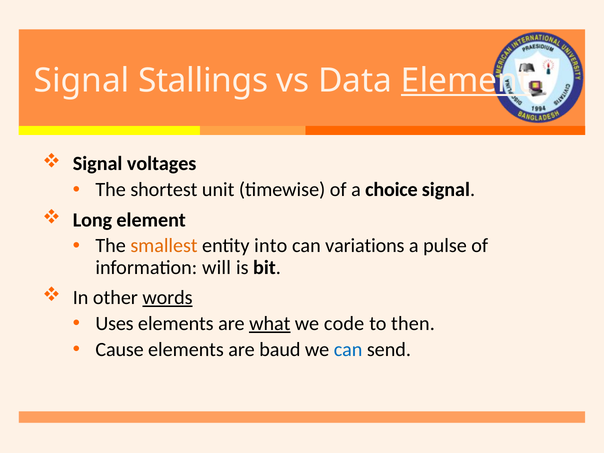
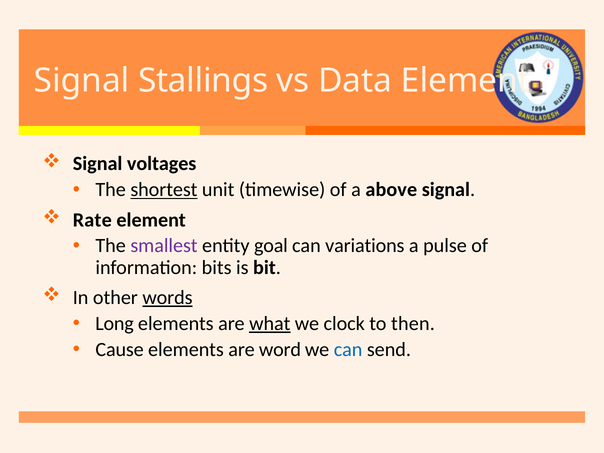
Element at (466, 81) underline: present -> none
shortest underline: none -> present
choice: choice -> above
Long: Long -> Rate
smallest colour: orange -> purple
into: into -> goal
will: will -> bits
Uses: Uses -> Long
code: code -> clock
baud: baud -> word
